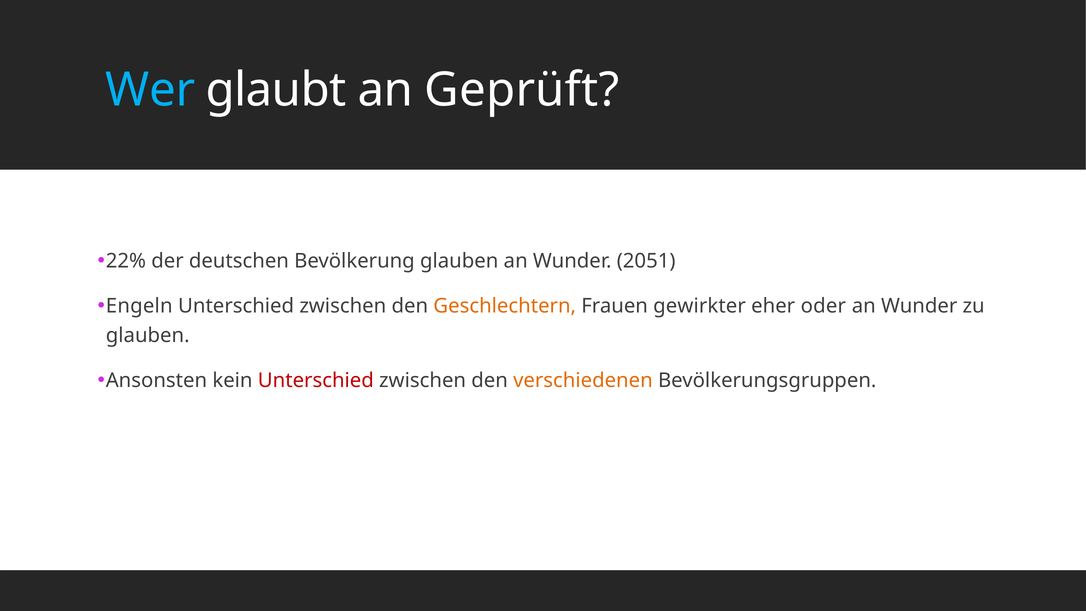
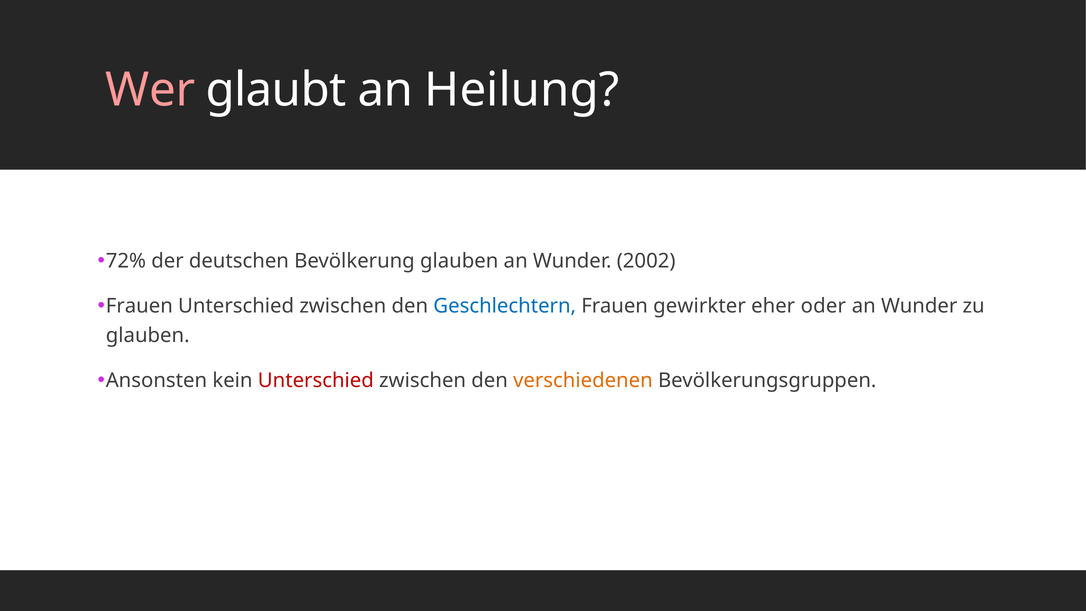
Wer colour: light blue -> pink
Geprüft: Geprüft -> Heilung
22%: 22% -> 72%
2051: 2051 -> 2002
Engeln at (139, 306): Engeln -> Frauen
Geschlechtern colour: orange -> blue
